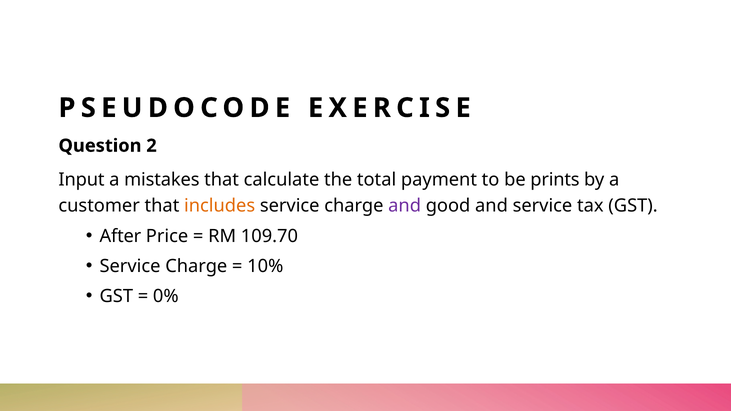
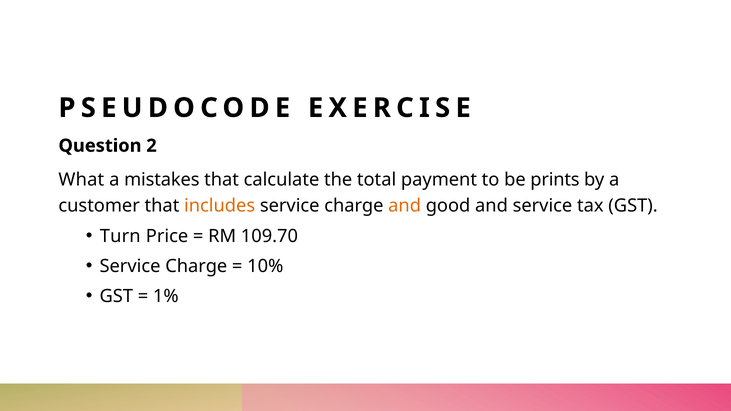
Input: Input -> What
and at (405, 206) colour: purple -> orange
After: After -> Turn
0%: 0% -> 1%
